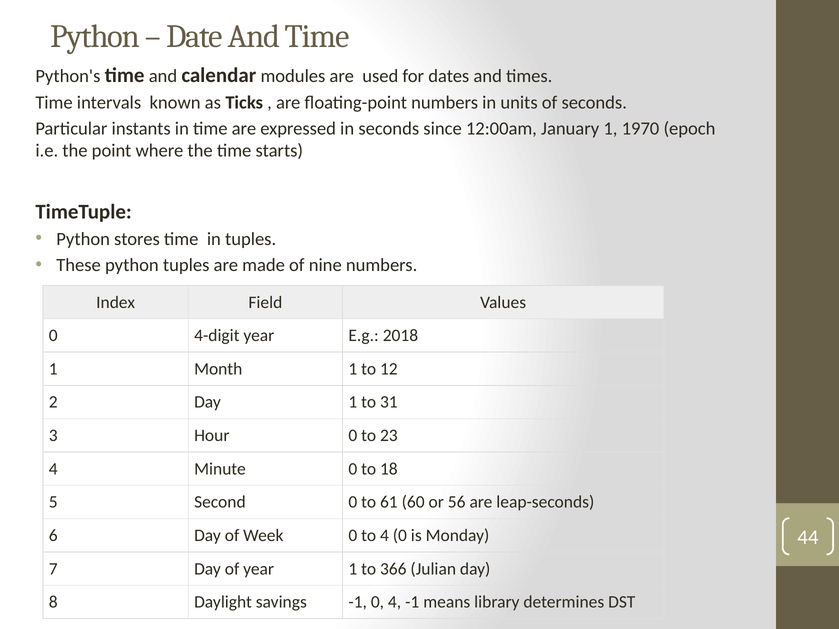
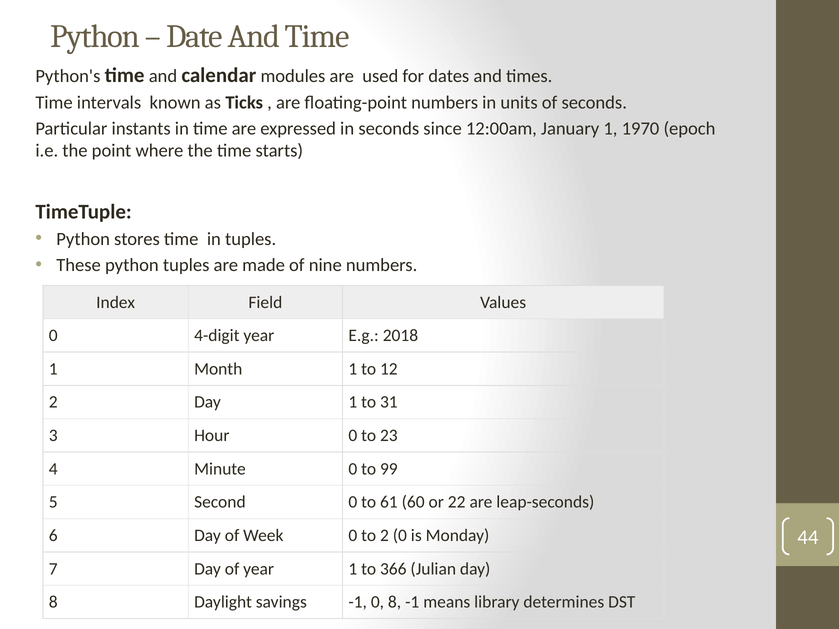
18: 18 -> 99
56: 56 -> 22
to 4: 4 -> 2
0 4: 4 -> 8
